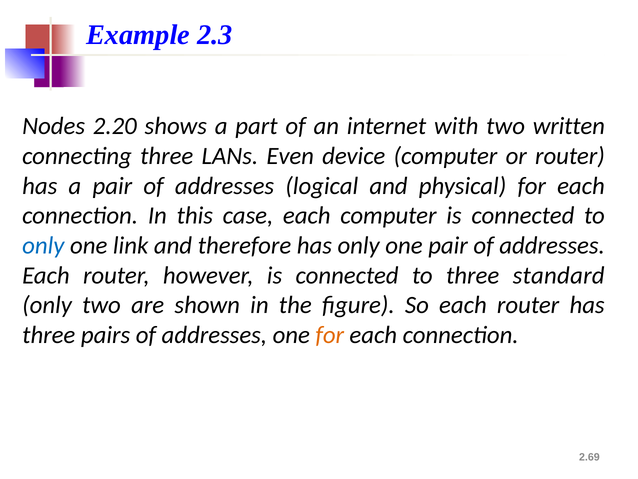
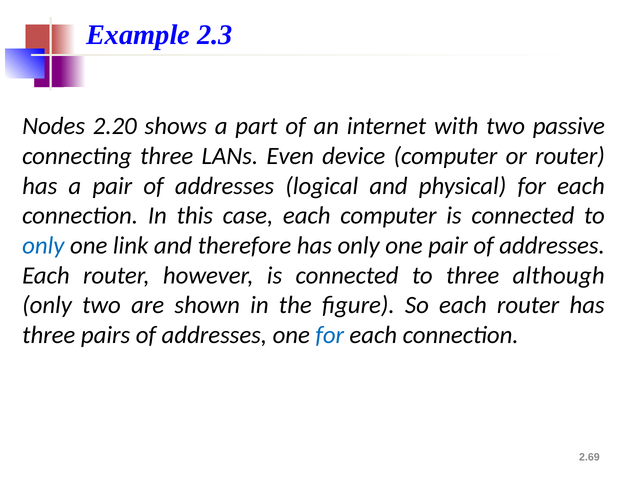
written: written -> passive
standard: standard -> although
for at (330, 335) colour: orange -> blue
